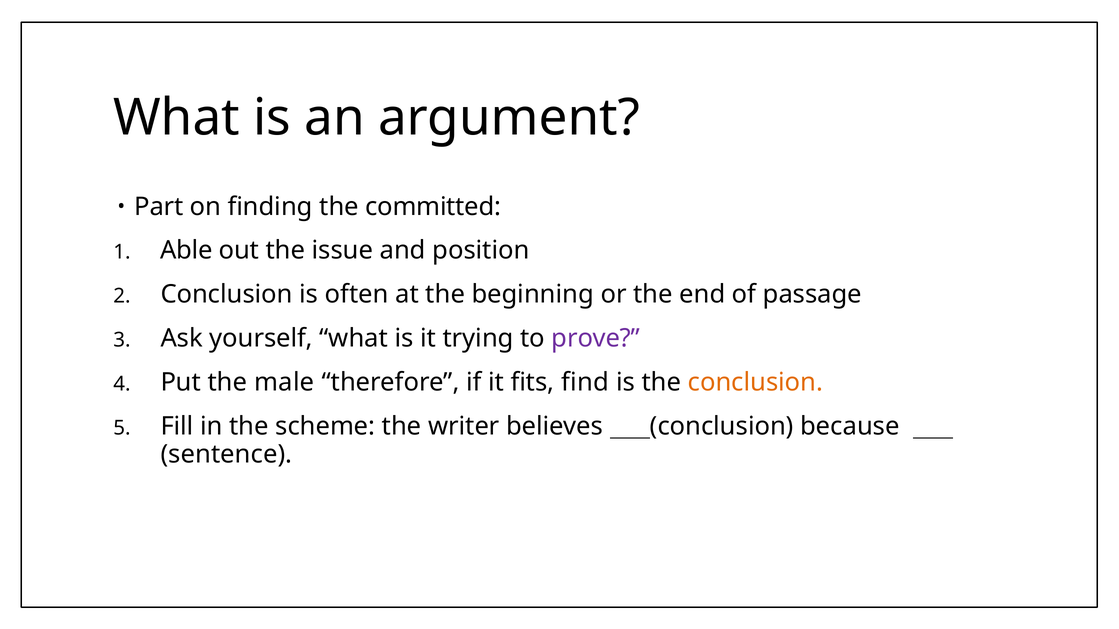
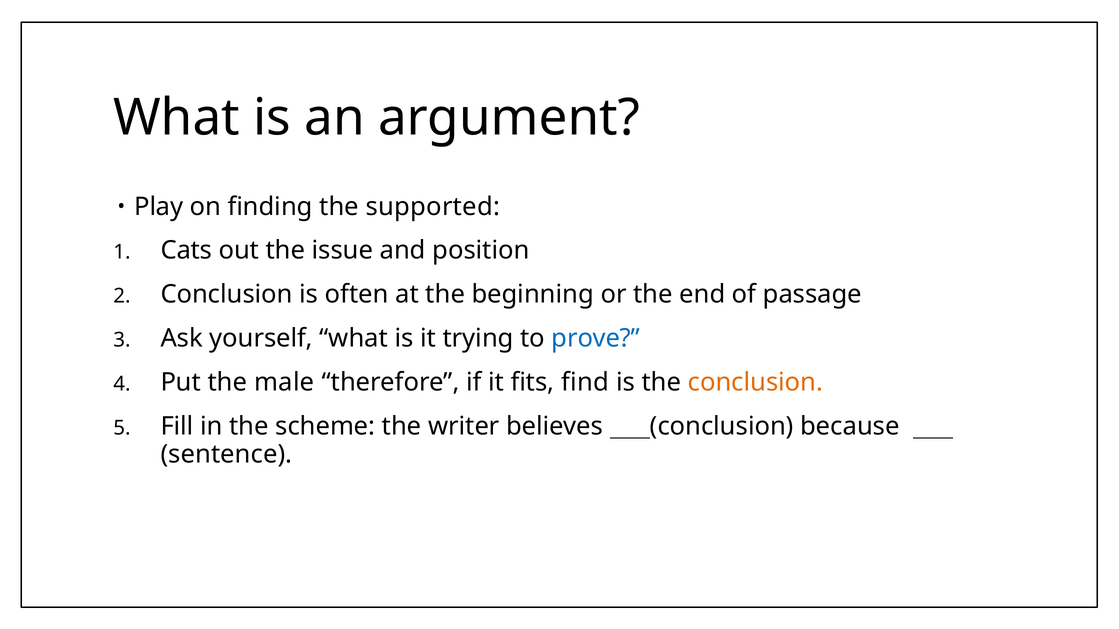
Part: Part -> Play
committed: committed -> supported
Able: Able -> Cats
prove colour: purple -> blue
